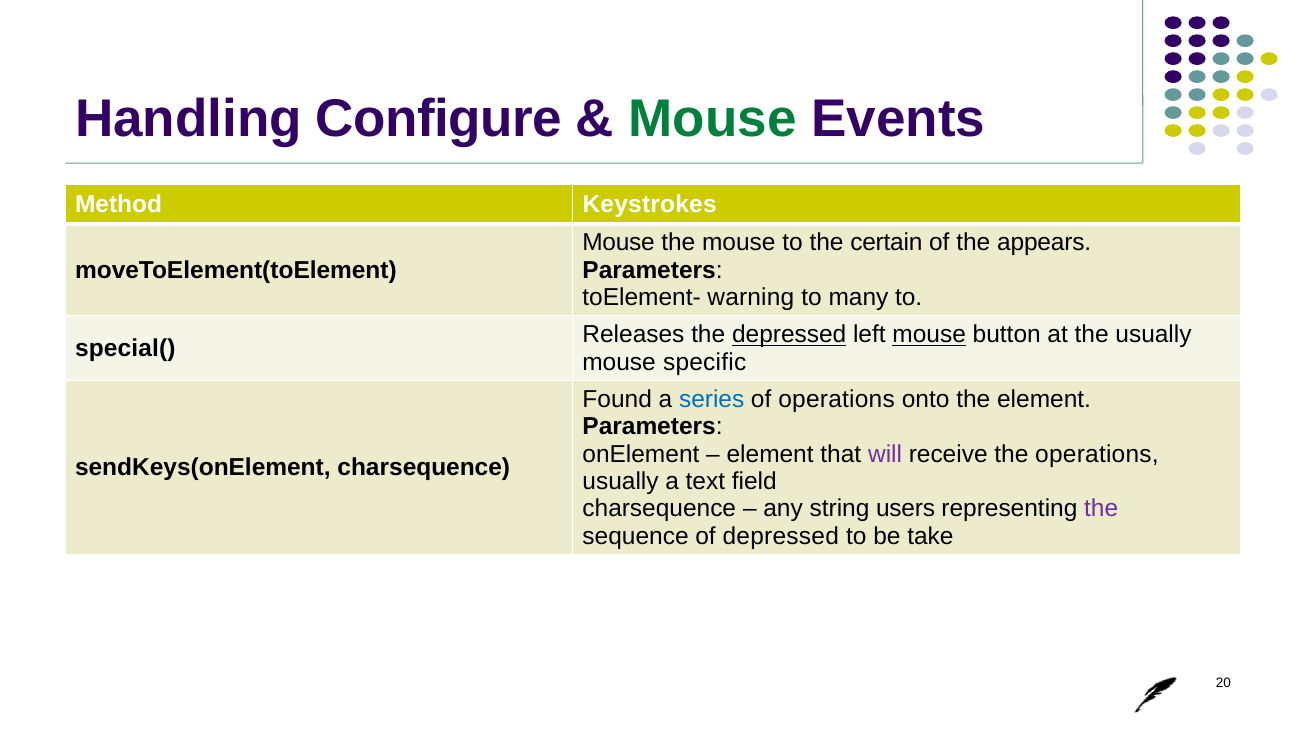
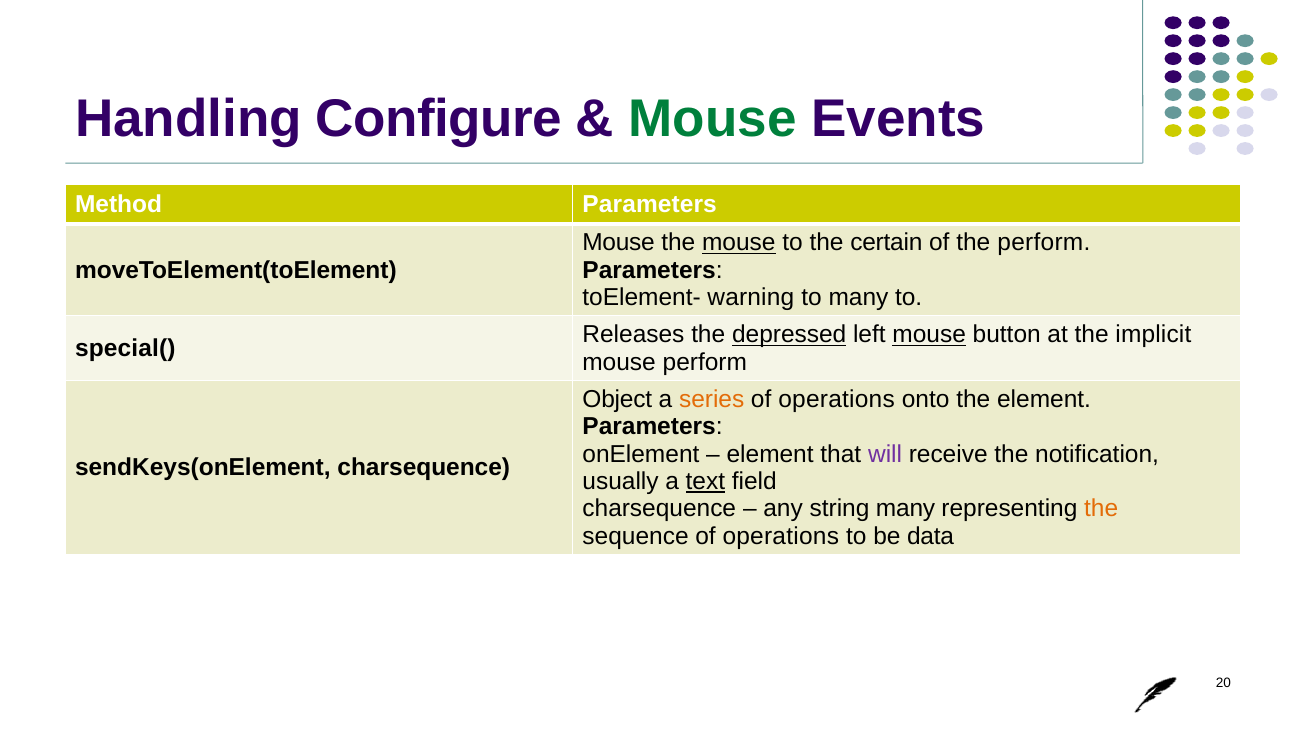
Method Keystrokes: Keystrokes -> Parameters
mouse at (739, 243) underline: none -> present
the appears: appears -> perform
the usually: usually -> implicit
mouse specific: specific -> perform
Found: Found -> Object
series colour: blue -> orange
the operations: operations -> notification
text underline: none -> present
string users: users -> many
the at (1101, 509) colour: purple -> orange
sequence of depressed: depressed -> operations
take: take -> data
